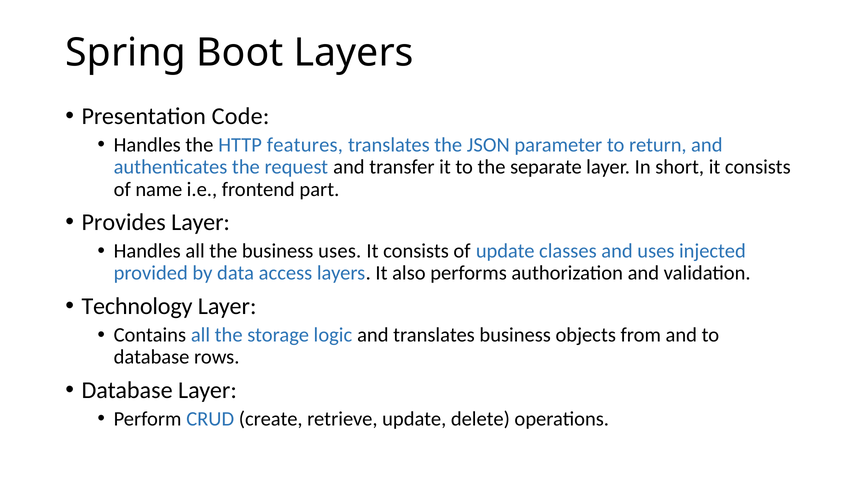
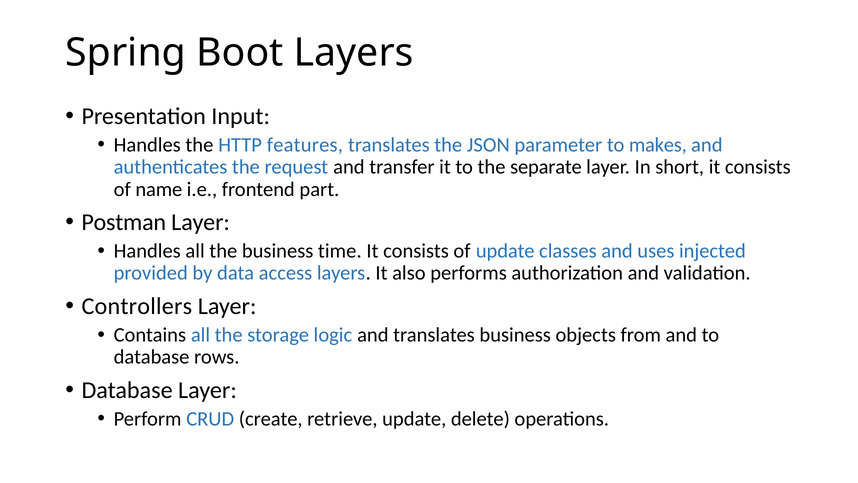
Code: Code -> Input
return: return -> makes
Provides: Provides -> Postman
business uses: uses -> time
Technology: Technology -> Controllers
